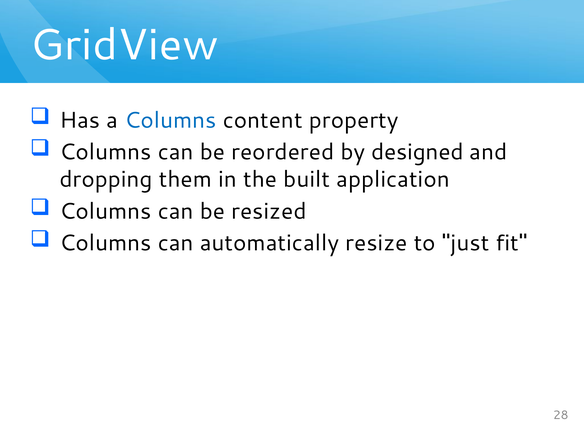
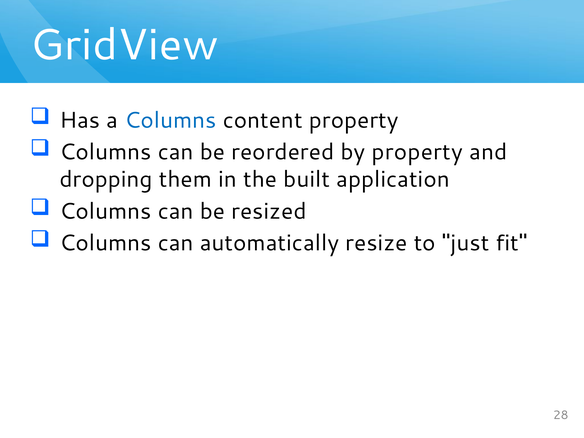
by designed: designed -> property
